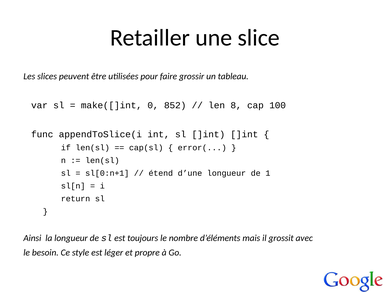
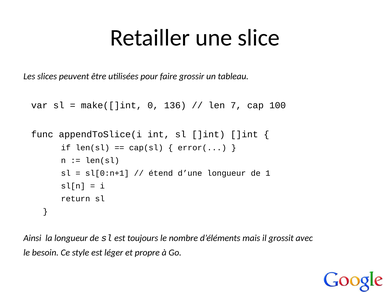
852: 852 -> 136
8: 8 -> 7
